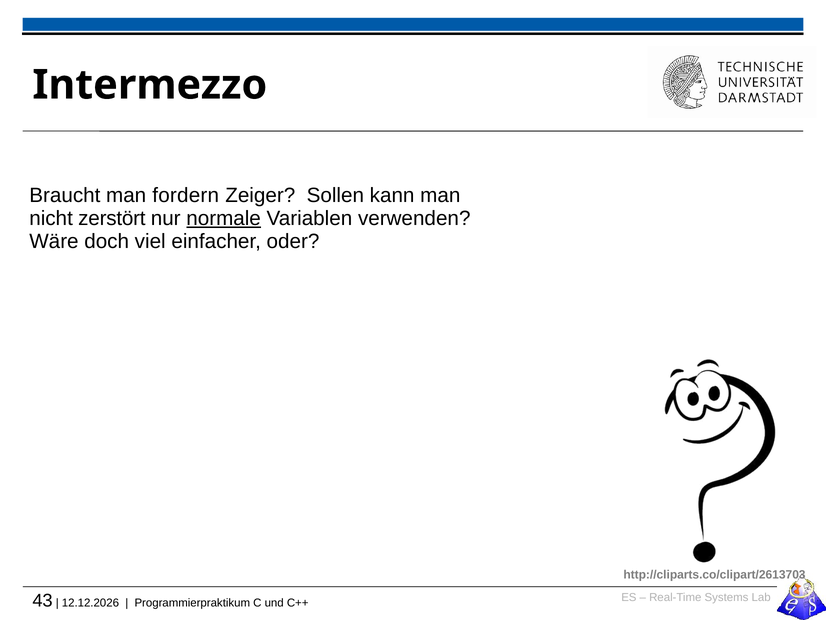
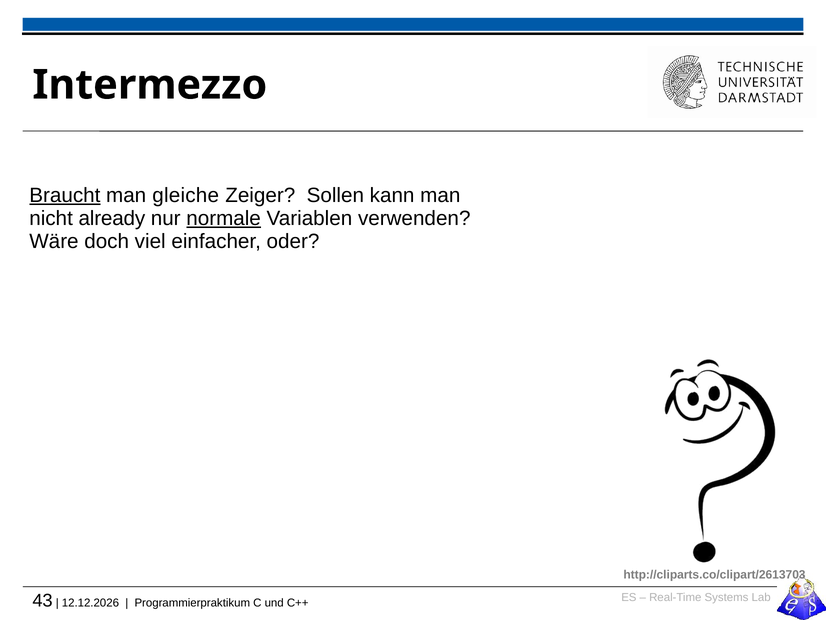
Braucht underline: none -> present
fordern: fordern -> gleiche
zerstört: zerstört -> already
